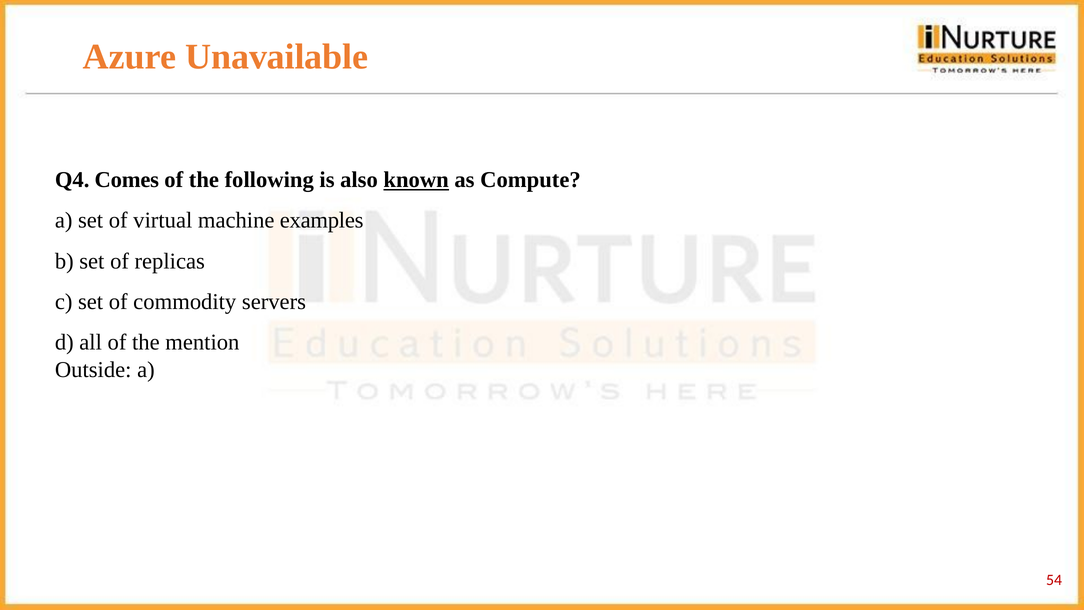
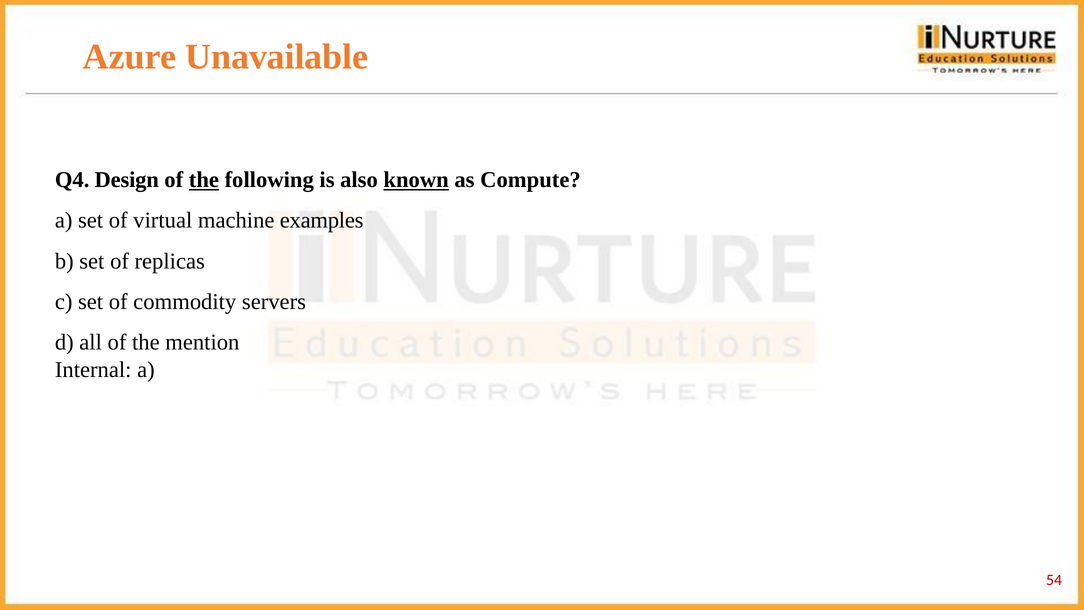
Comes: Comes -> Design
the at (204, 180) underline: none -> present
Outside: Outside -> Internal
